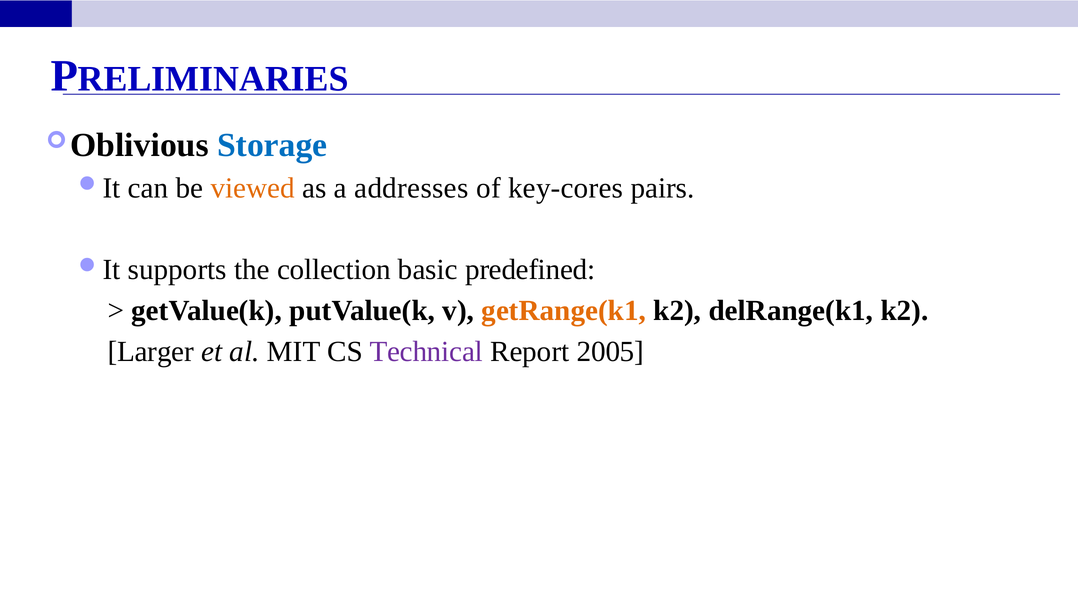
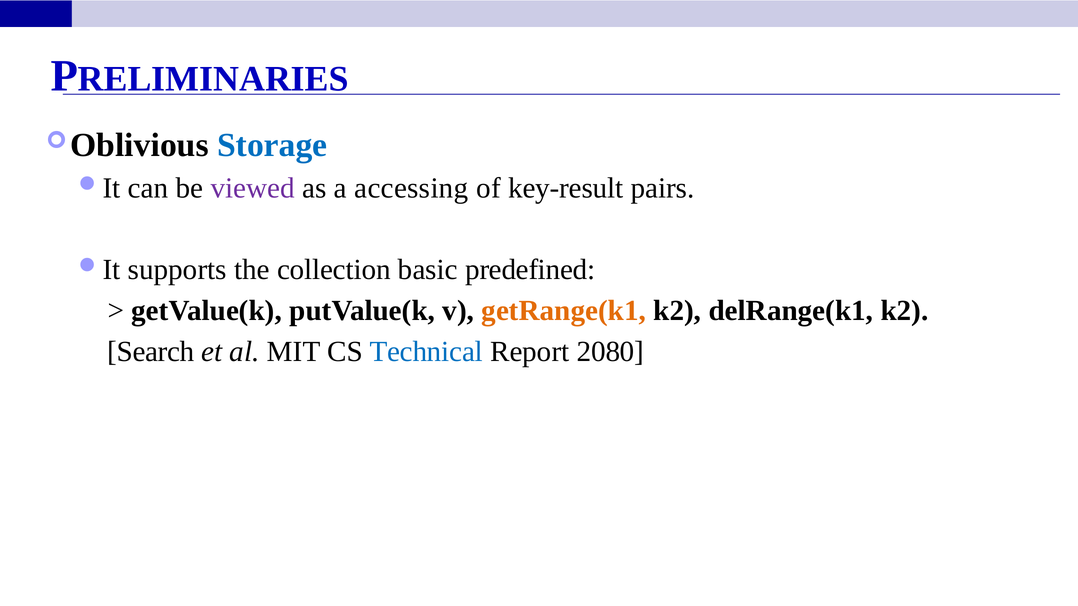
viewed colour: orange -> purple
addresses: addresses -> accessing
key-cores: key-cores -> key-result
Larger: Larger -> Search
Technical colour: purple -> blue
2005: 2005 -> 2080
